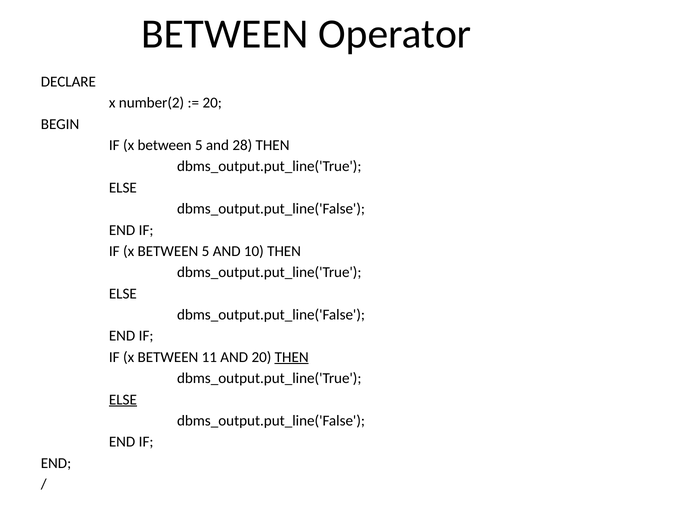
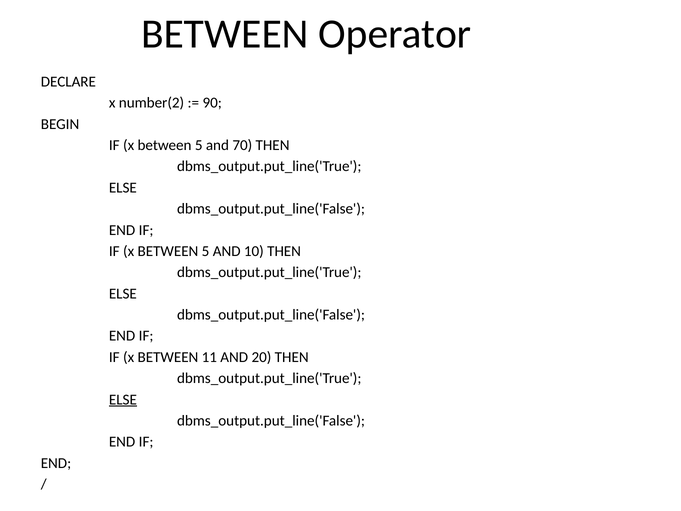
20 at (212, 103): 20 -> 90
28: 28 -> 70
THEN at (292, 357) underline: present -> none
